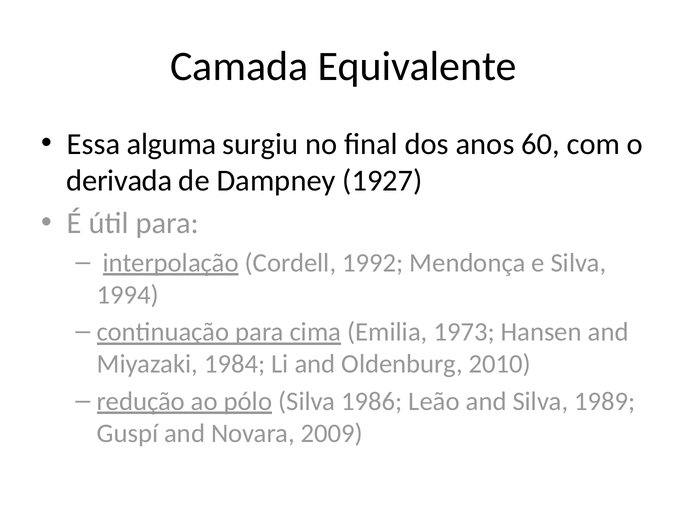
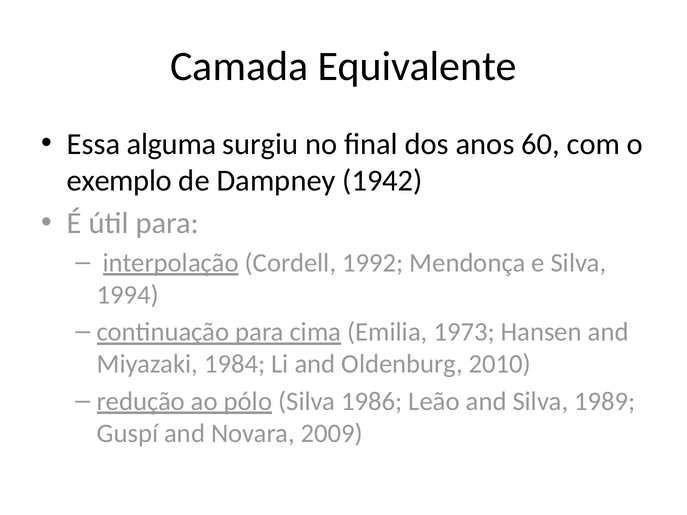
derivada: derivada -> exemplo
1927: 1927 -> 1942
